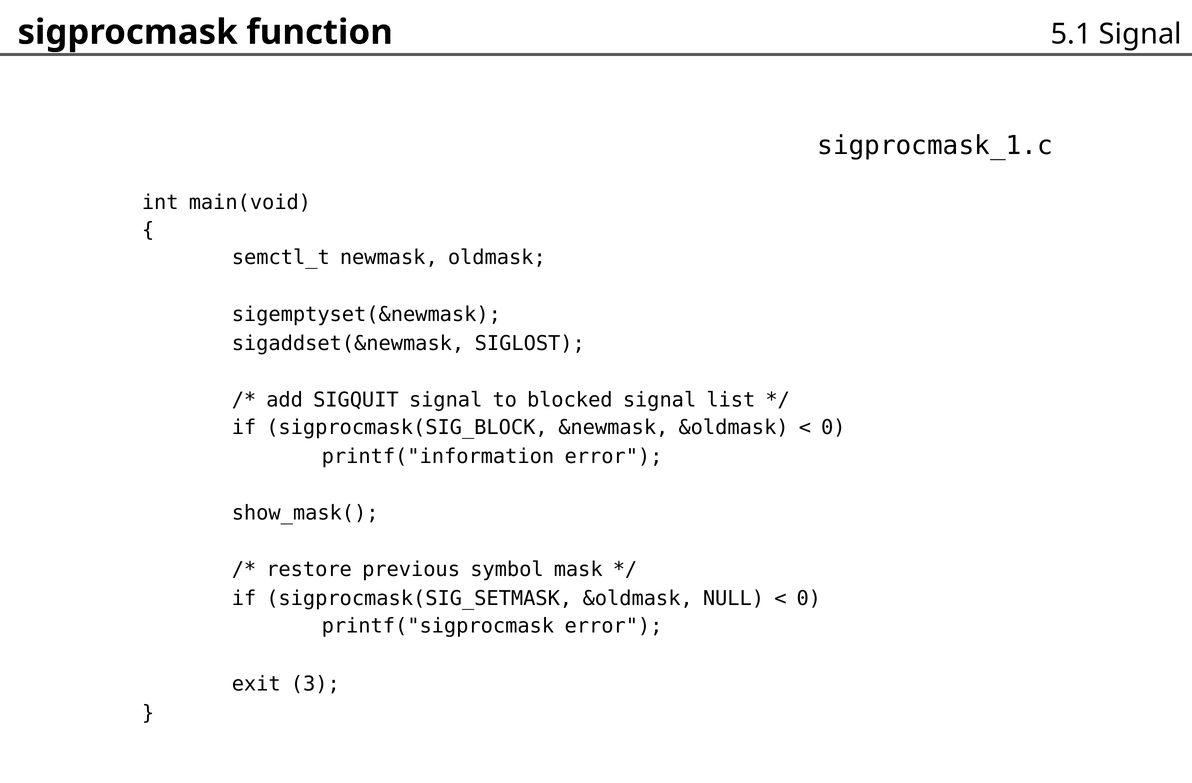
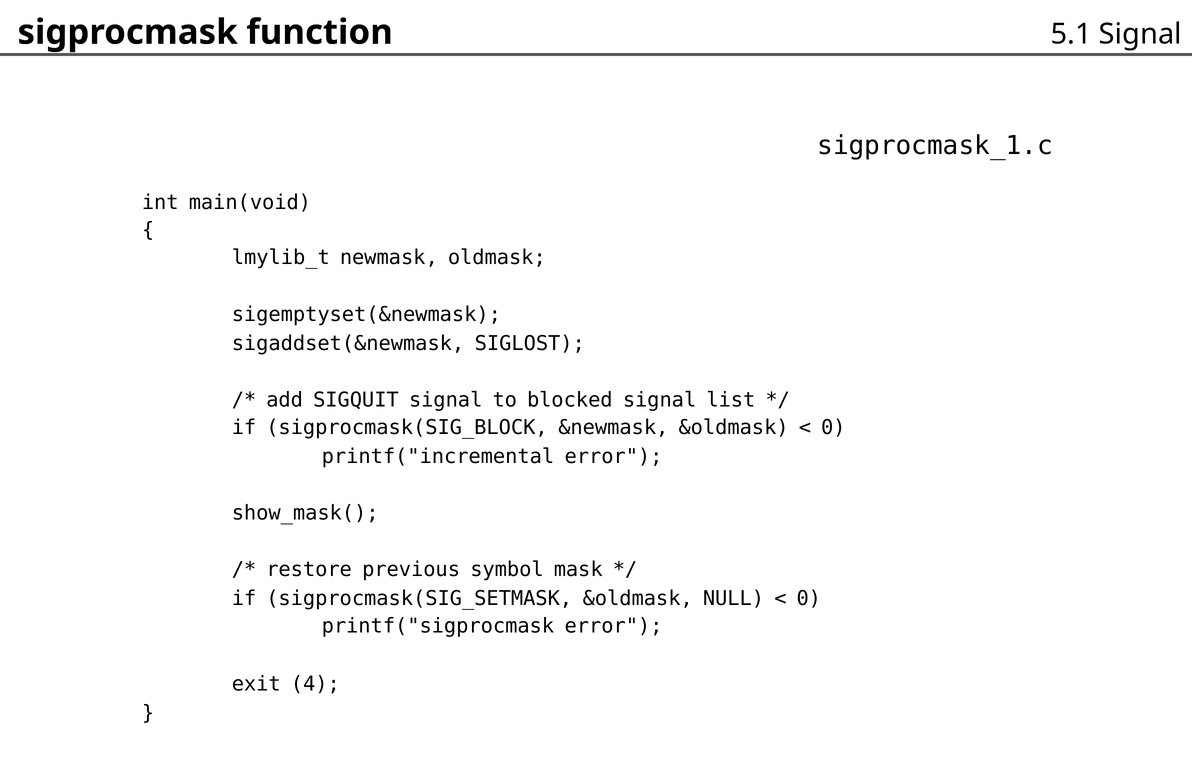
semctl_t: semctl_t -> lmylib_t
printf("information: printf("information -> printf("incremental
3: 3 -> 4
